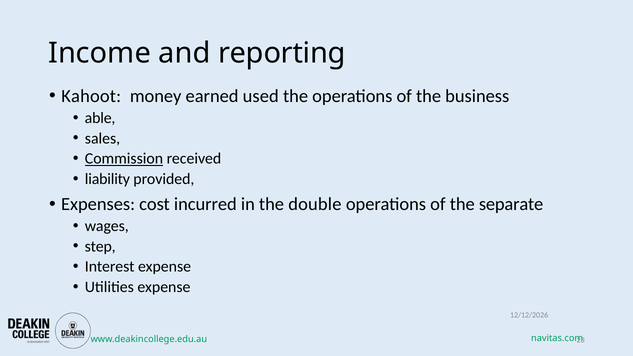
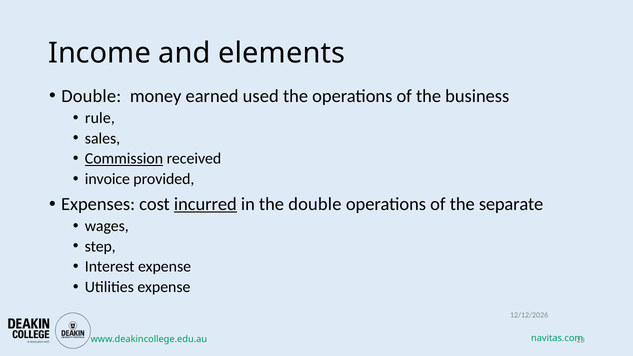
reporting: reporting -> elements
Kahoot at (91, 96): Kahoot -> Double
able: able -> rule
liability: liability -> invoice
incurred underline: none -> present
